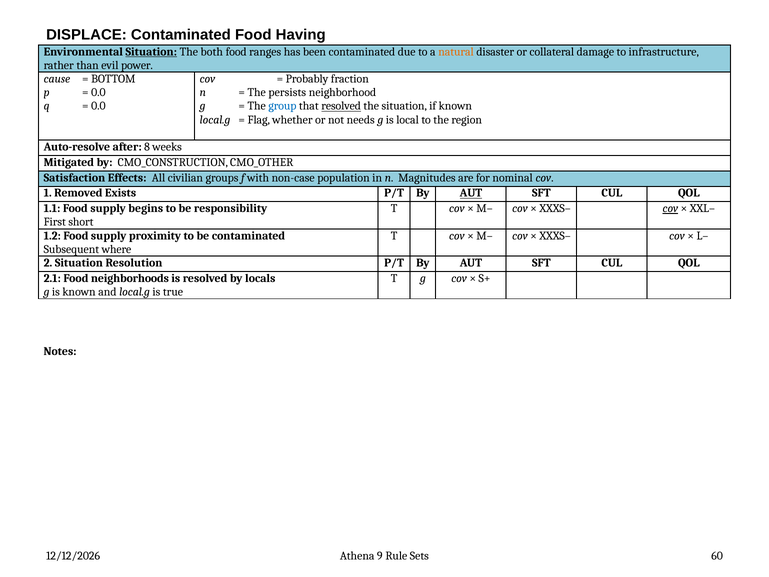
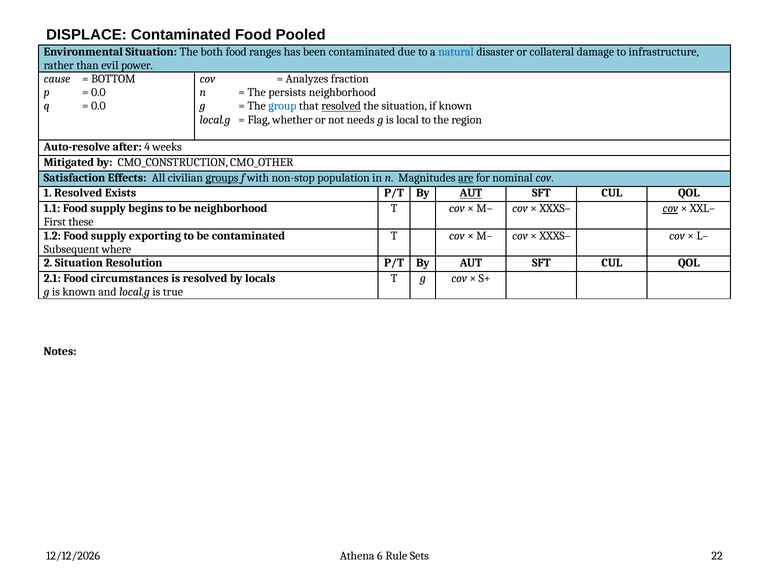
Having: Having -> Pooled
Situation at (151, 52) underline: present -> none
natural colour: orange -> blue
Probably: Probably -> Analyzes
8: 8 -> 4
groups underline: none -> present
non-case: non-case -> non-stop
are underline: none -> present
1 Removed: Removed -> Resolved
be responsibility: responsibility -> neighborhood
short: short -> these
proximity: proximity -> exporting
neighborhoods: neighborhoods -> circumstances
9: 9 -> 6
60: 60 -> 22
